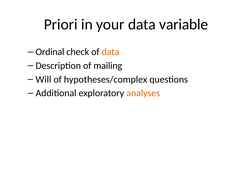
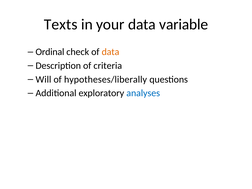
Priori: Priori -> Texts
mailing: mailing -> criteria
hypotheses/complex: hypotheses/complex -> hypotheses/liberally
analyses colour: orange -> blue
